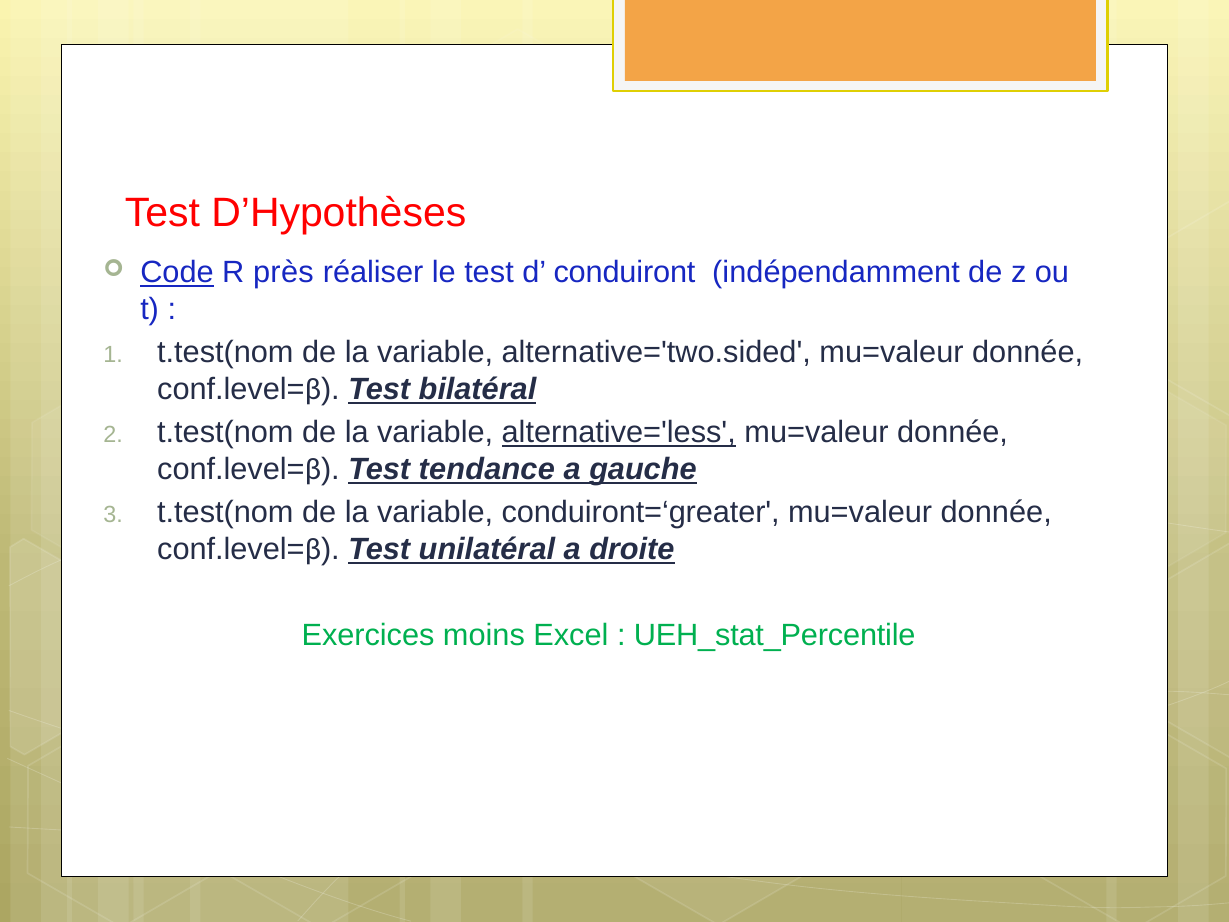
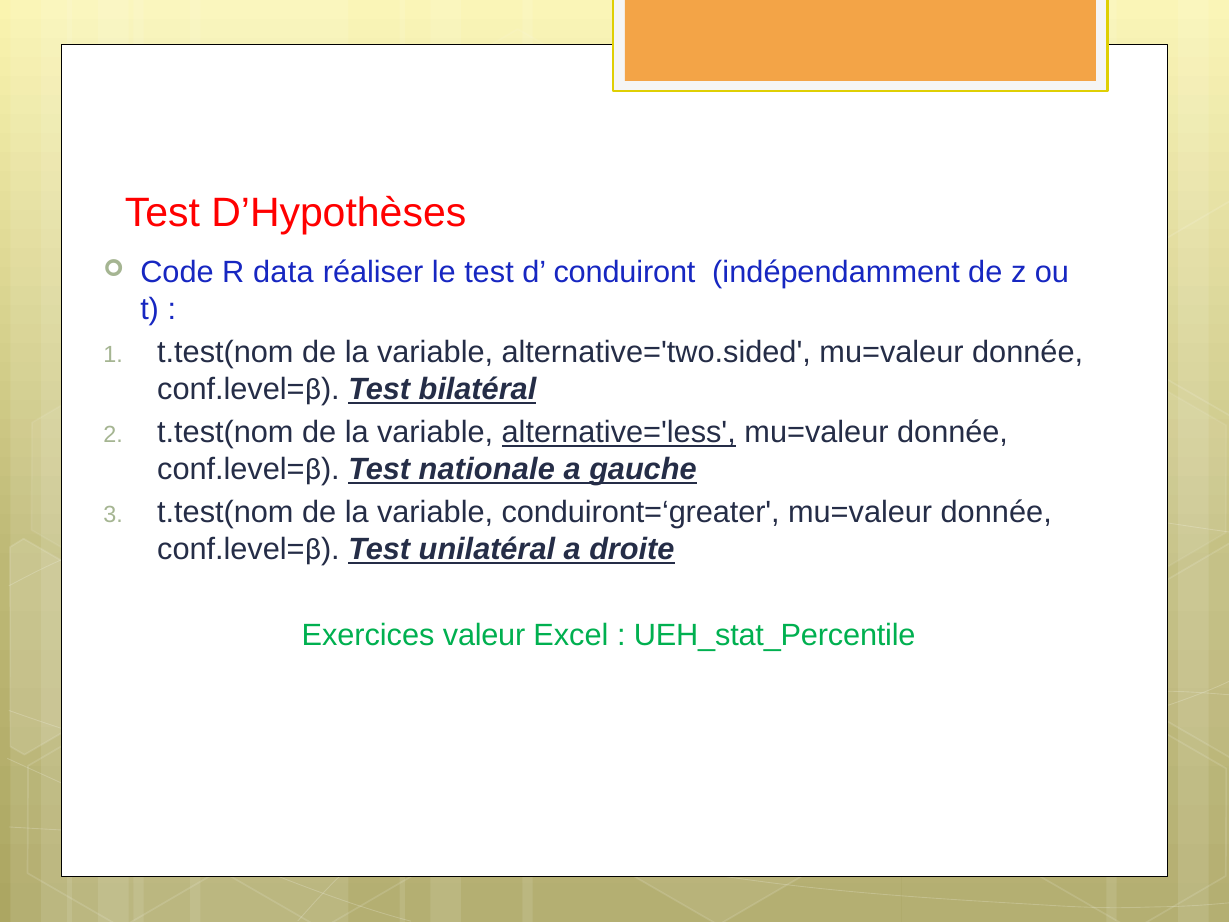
Code underline: present -> none
près: près -> data
tendance: tendance -> nationale
moins: moins -> valeur
